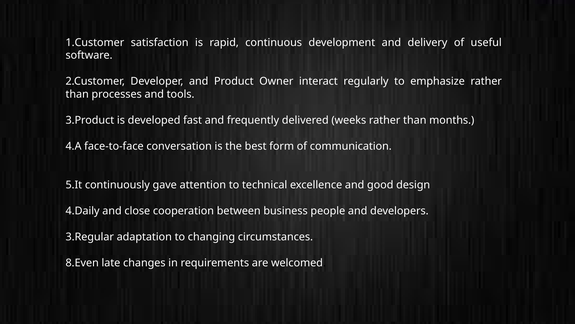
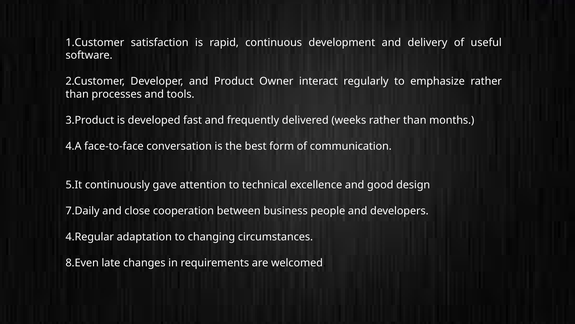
4.Daily: 4.Daily -> 7.Daily
3.Regular: 3.Regular -> 4.Regular
